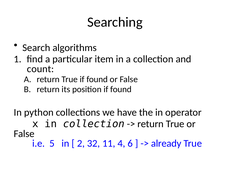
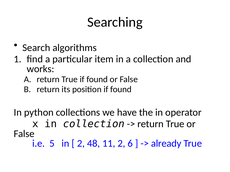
count: count -> works
32: 32 -> 48
11 4: 4 -> 2
